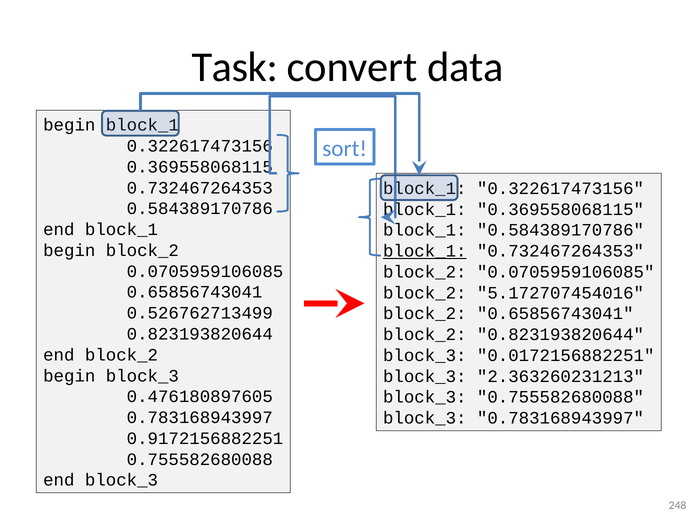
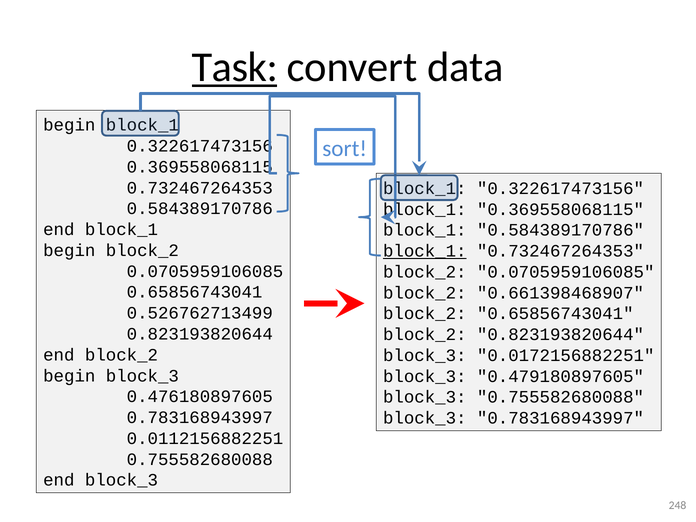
Task underline: none -> present
5.172707454016: 5.172707454016 -> 0.661398468907
2.363260231213: 2.363260231213 -> 0.479180897605
0.9172156882251: 0.9172156882251 -> 0.0112156882251
